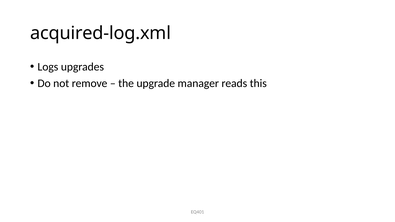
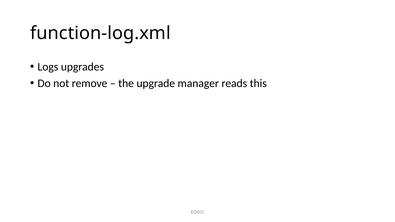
acquired-log.xml: acquired-log.xml -> function-log.xml
